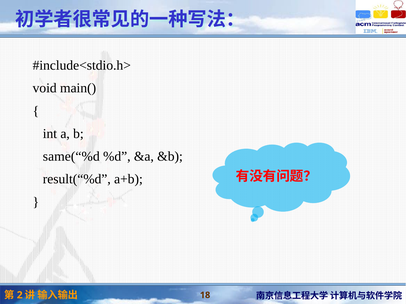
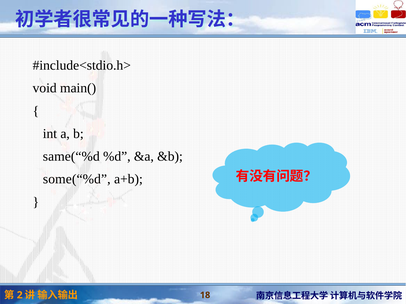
result(“%d: result(“%d -> some(“%d
